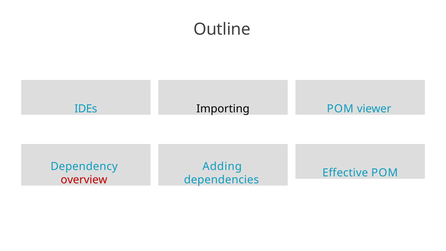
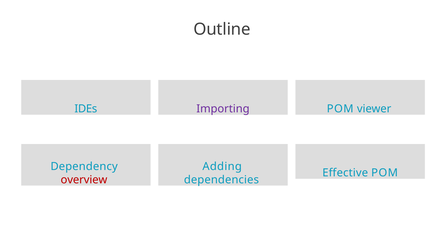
Importing colour: black -> purple
